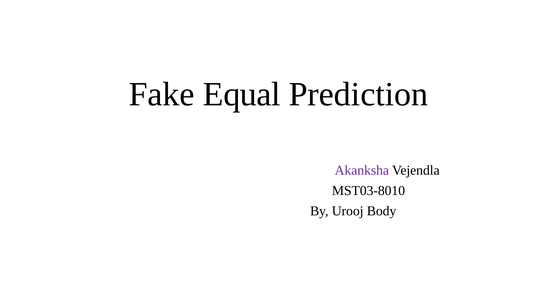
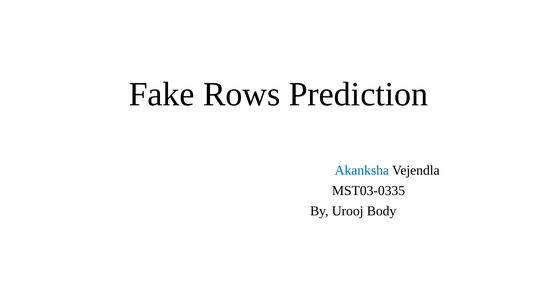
Equal: Equal -> Rows
Akanksha colour: purple -> blue
MST03-8010: MST03-8010 -> MST03-0335
